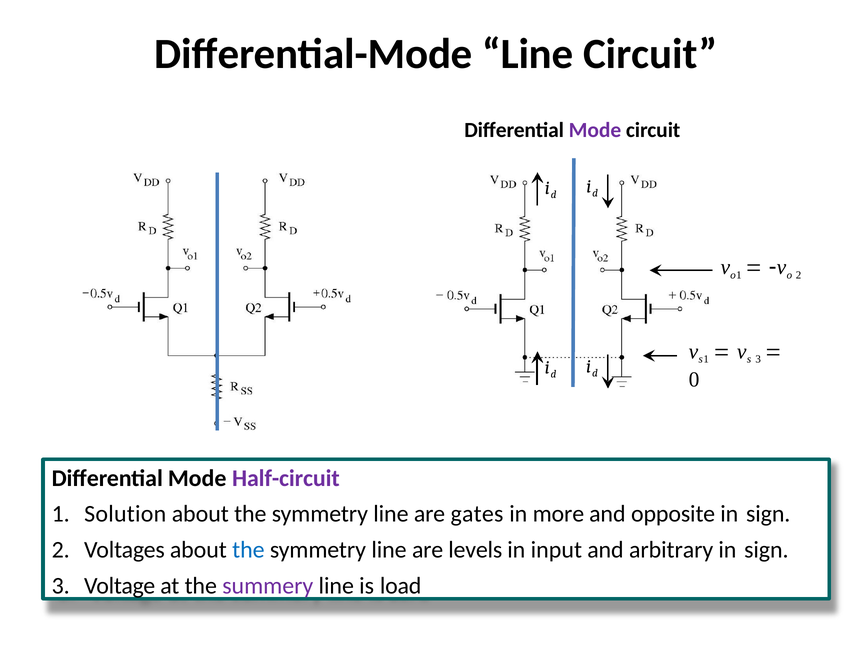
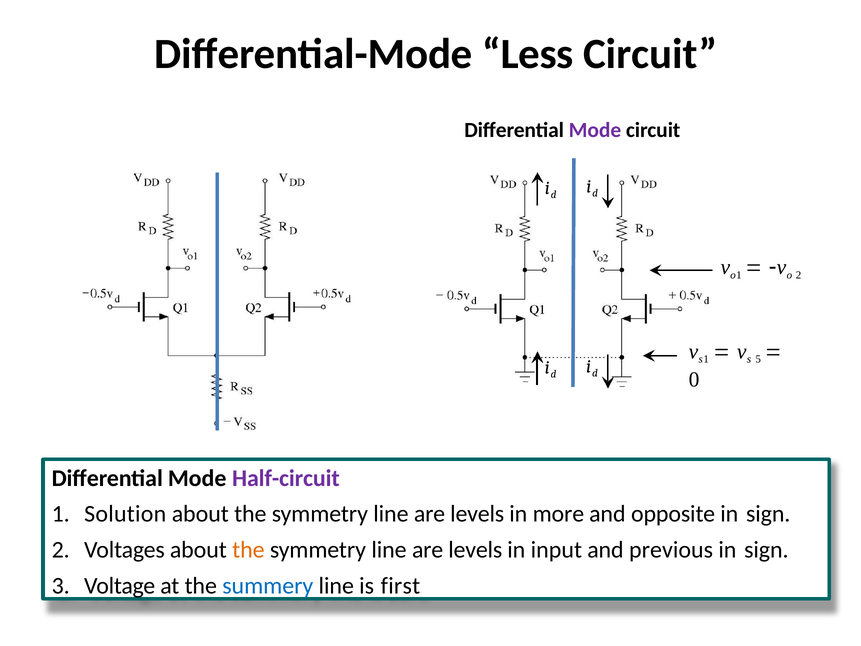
Differential-Mode Line: Line -> Less
3 at (758, 359): 3 -> 5
gates at (477, 514): gates -> levels
the at (248, 550) colour: blue -> orange
arbitrary: arbitrary -> previous
summery colour: purple -> blue
load: load -> first
